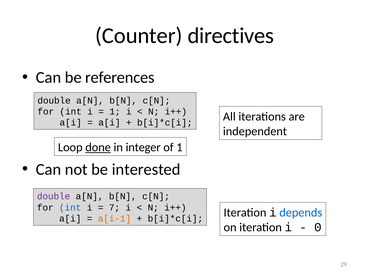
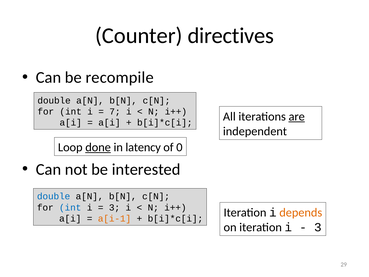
references: references -> recompile
1 at (115, 111): 1 -> 7
are underline: none -> present
integer: integer -> latency
of 1: 1 -> 0
double at (54, 196) colour: purple -> blue
7 at (114, 207): 7 -> 3
depends colour: blue -> orange
0 at (318, 227): 0 -> 3
